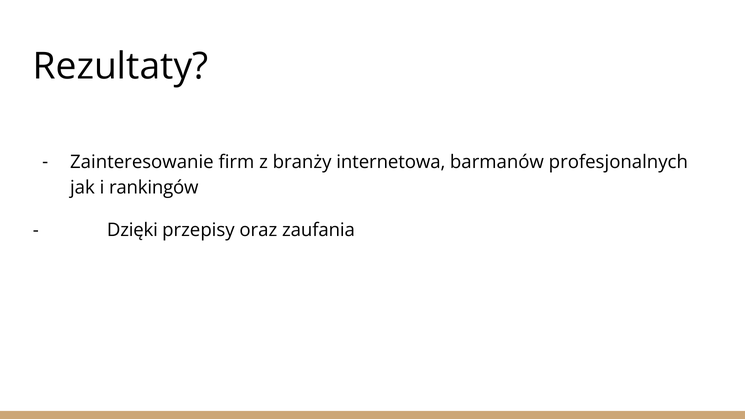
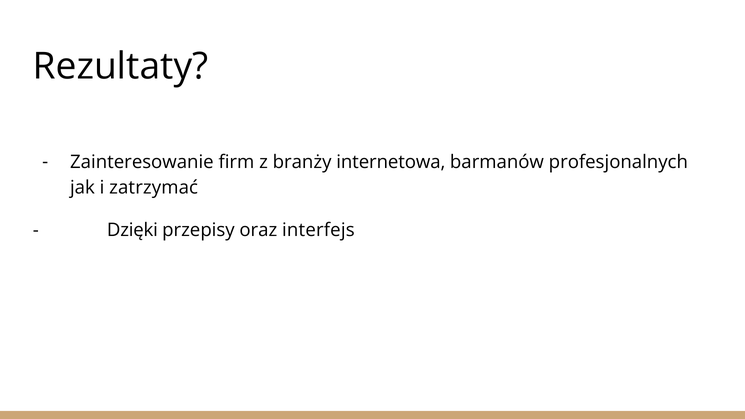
rankingów: rankingów -> zatrzymać
zaufania: zaufania -> interfejs
